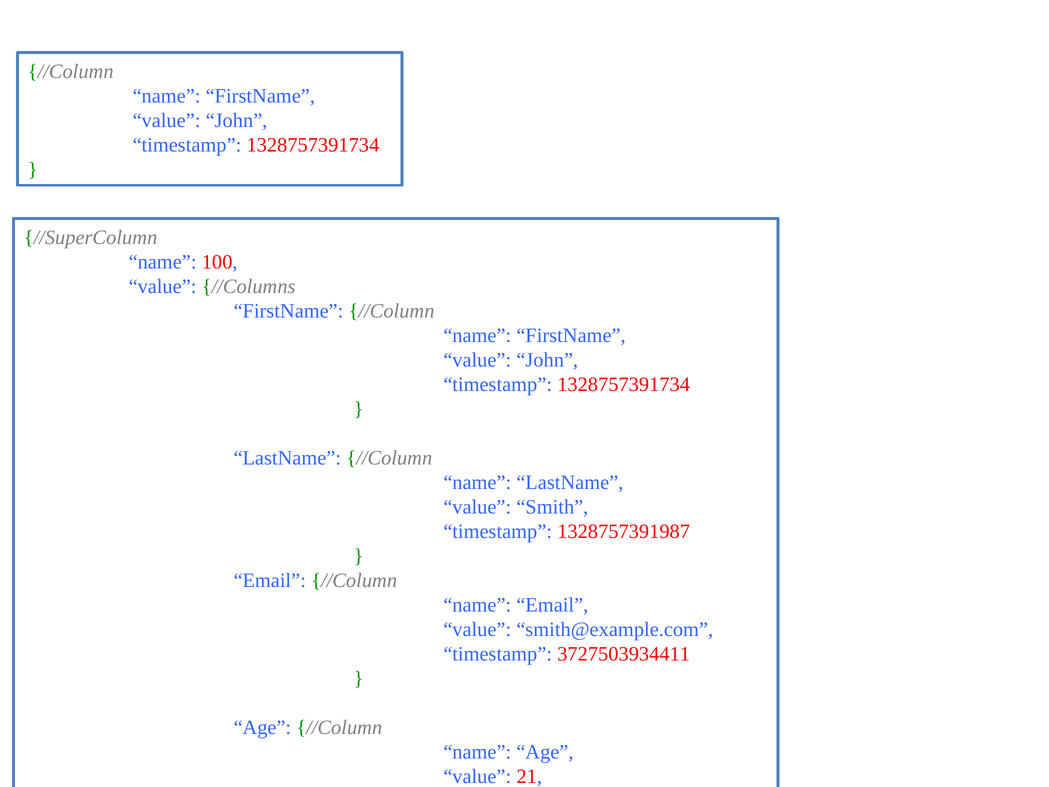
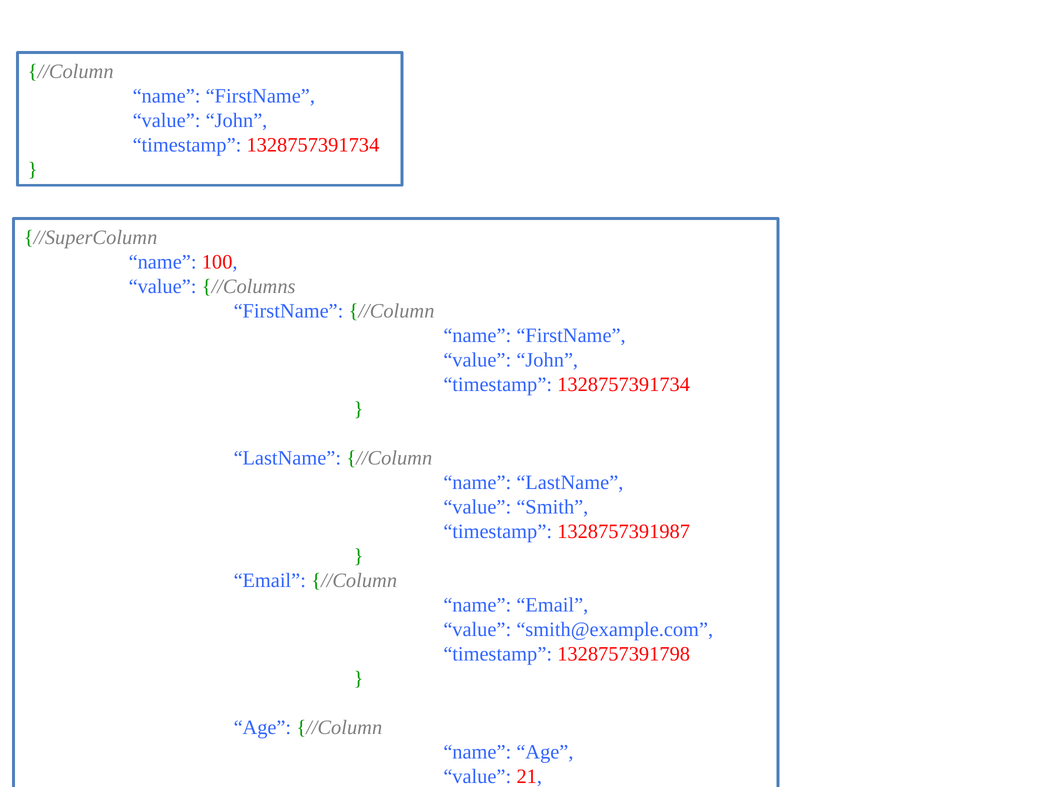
3727503934411: 3727503934411 -> 1328757391798
